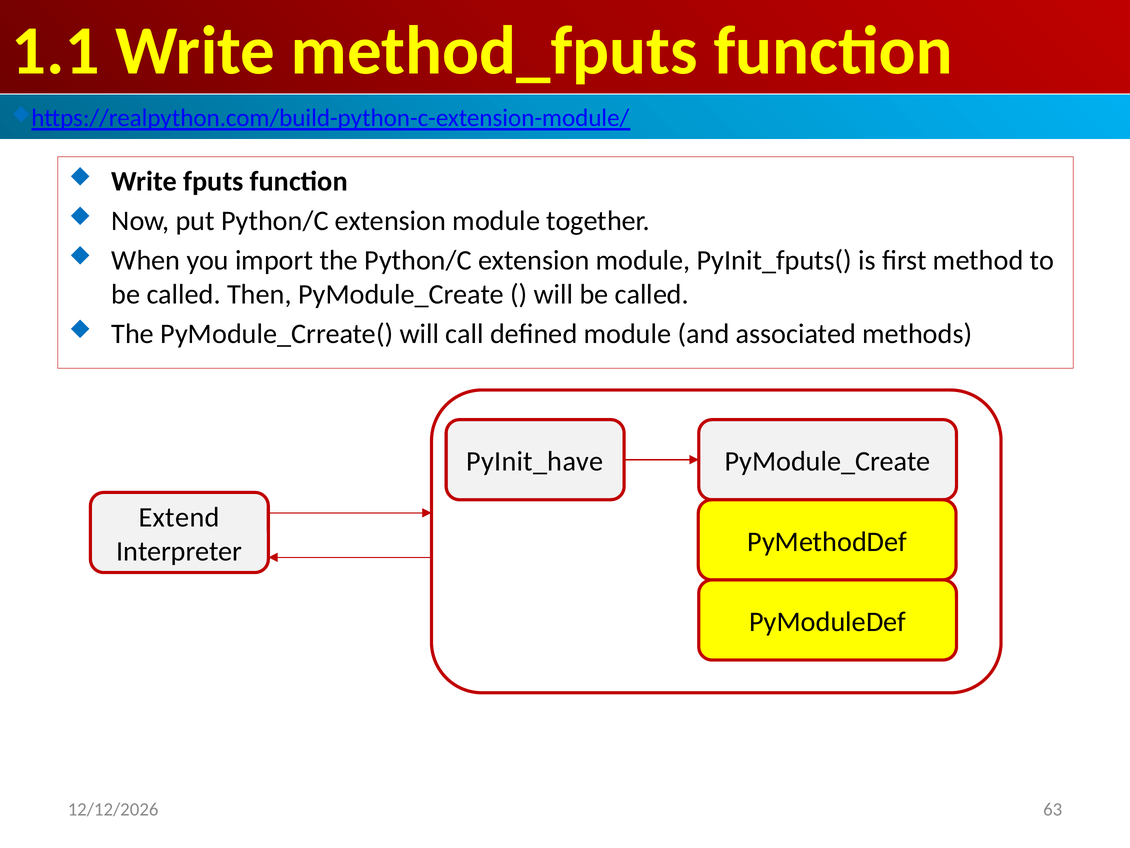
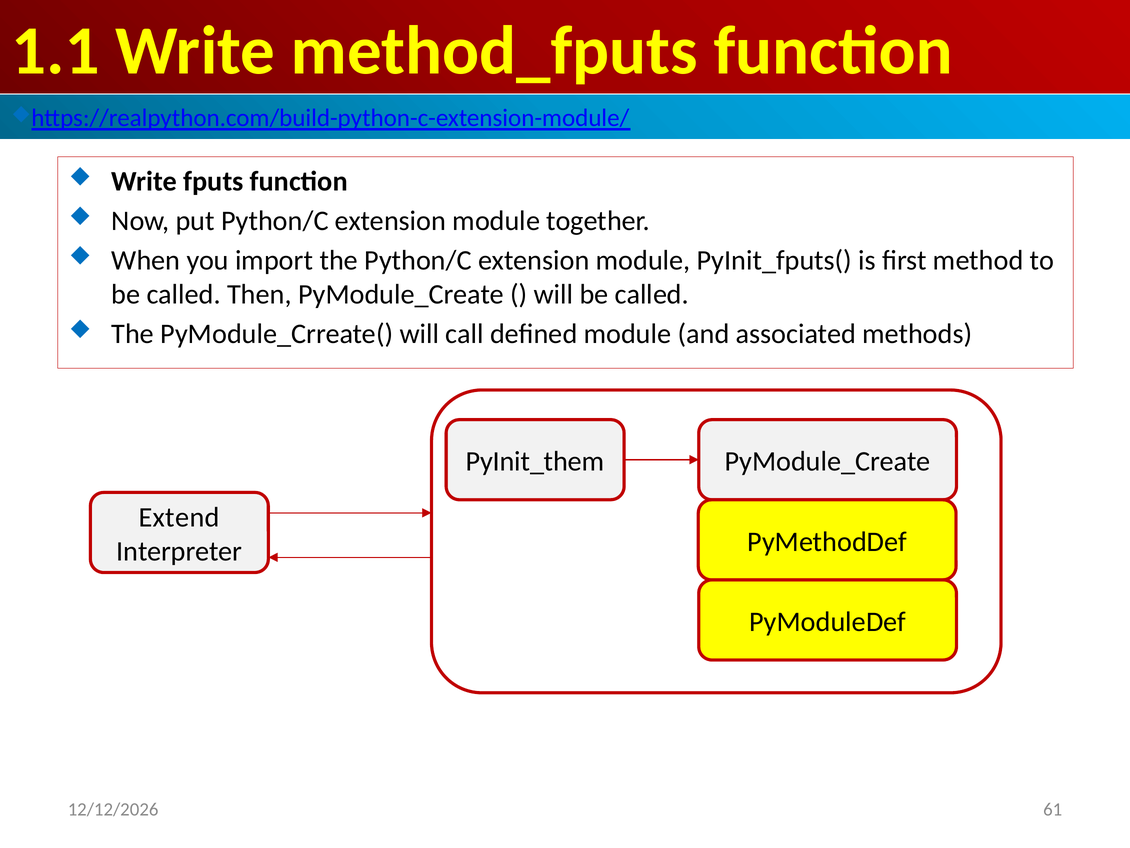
PyInit_have: PyInit_have -> PyInit_them
63: 63 -> 61
